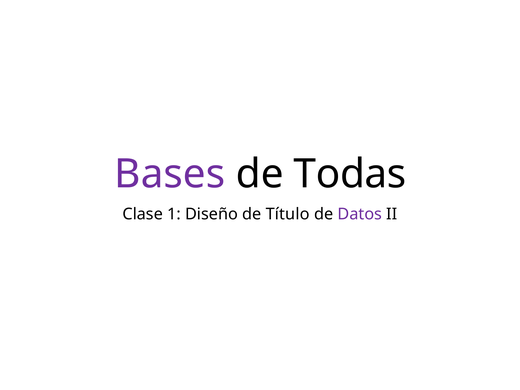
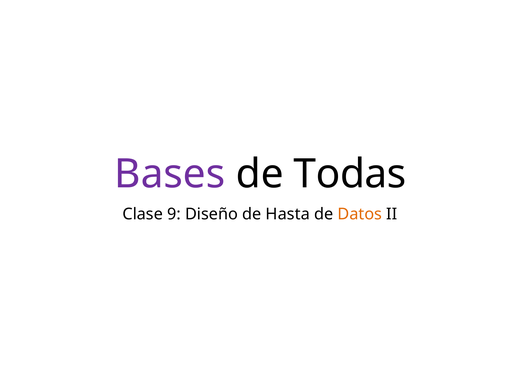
1: 1 -> 9
Título: Título -> Hasta
Datos colour: purple -> orange
